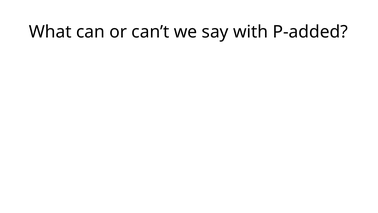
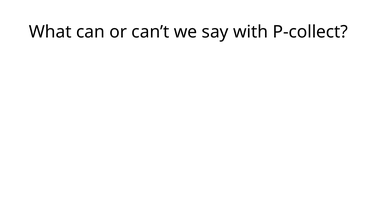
P-added: P-added -> P-collect
